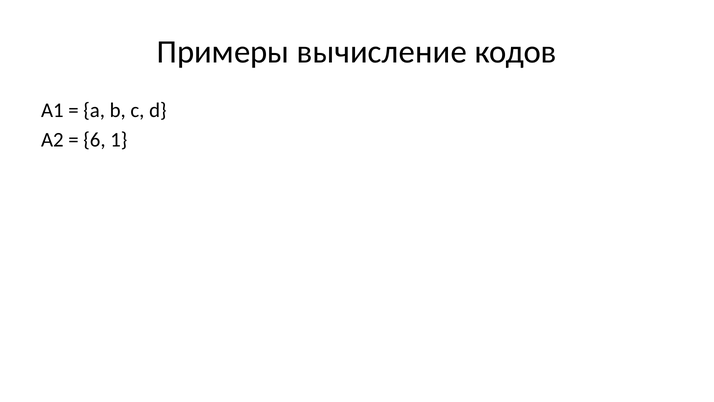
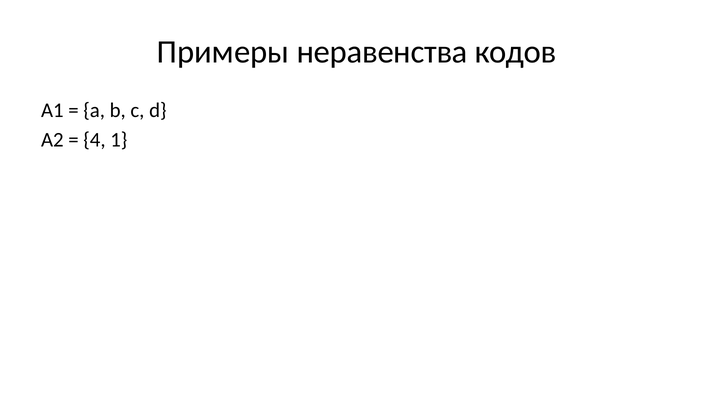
вычисление: вычисление -> неравенства
6: 6 -> 4
